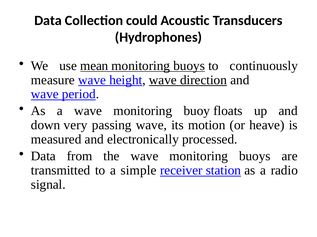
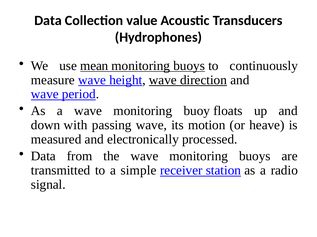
could: could -> value
very: very -> with
